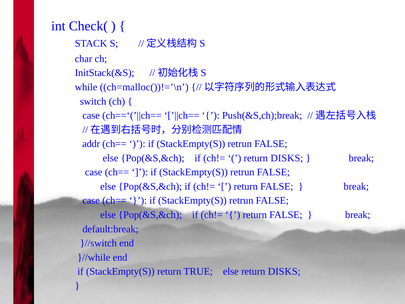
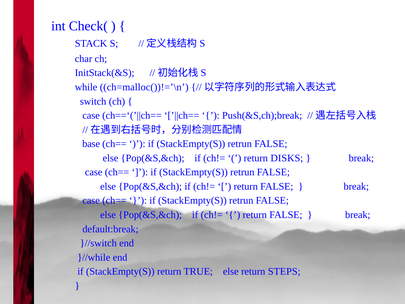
addr: addr -> base
else return DISKS: DISKS -> STEPS
